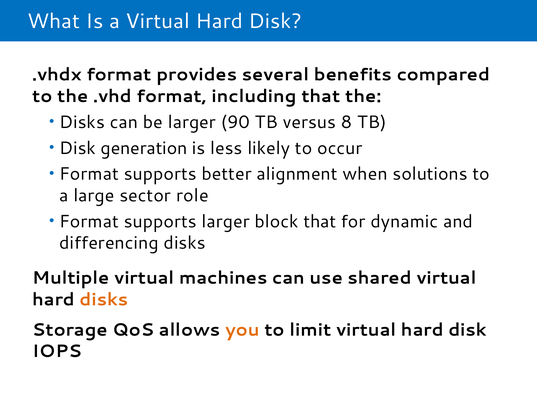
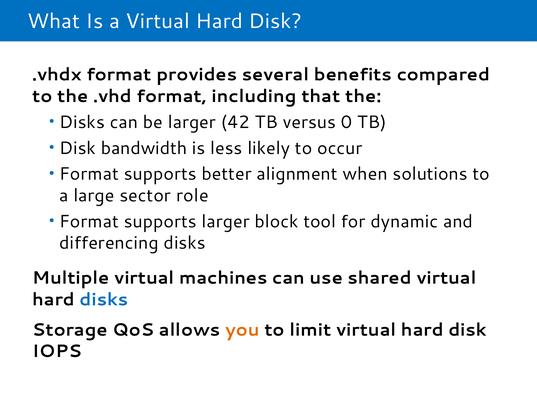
90: 90 -> 42
8: 8 -> 0
generation: generation -> bandwidth
block that: that -> tool
disks at (104, 299) colour: orange -> blue
